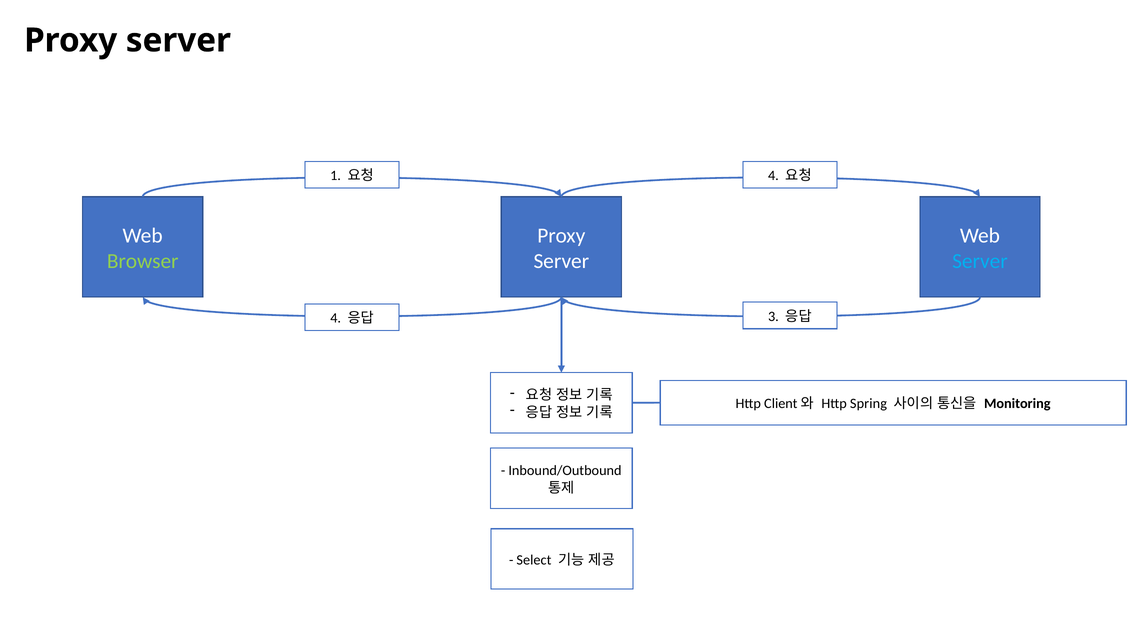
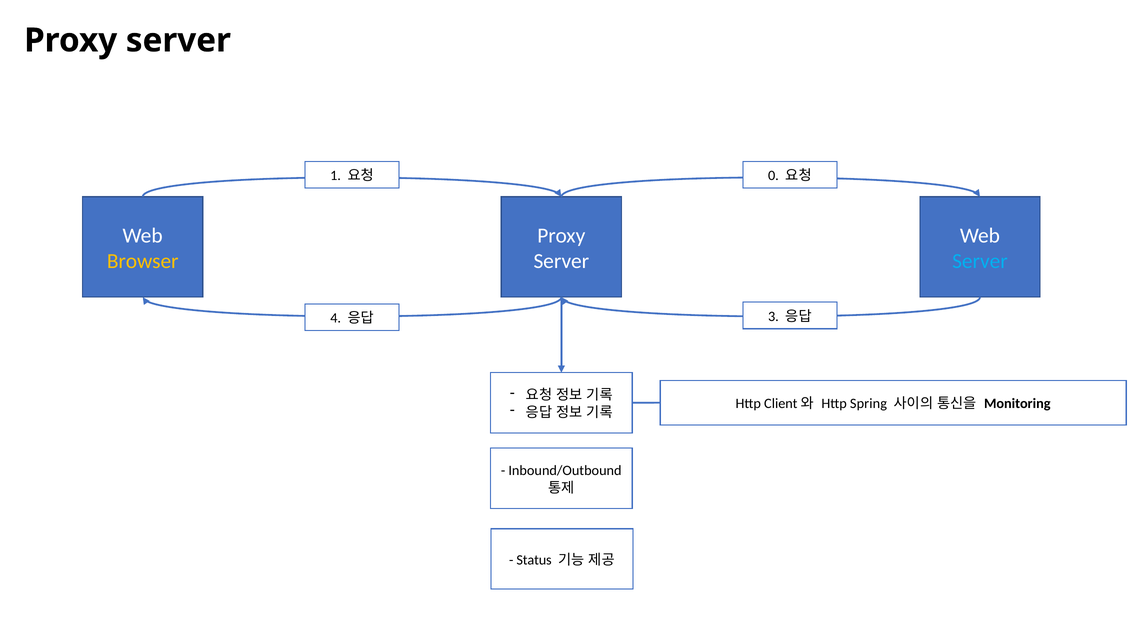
4 at (773, 176): 4 -> 0
Browser colour: light green -> yellow
Select: Select -> Status
